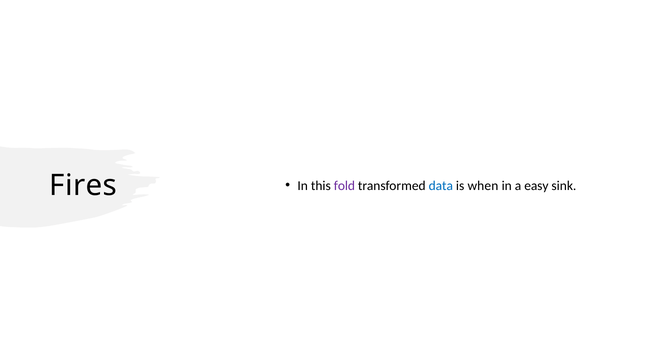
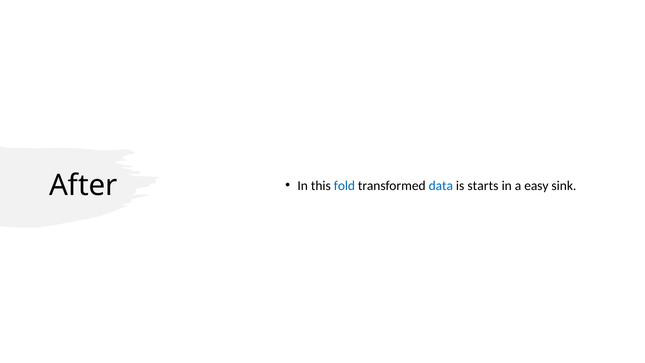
Fires: Fires -> After
fold colour: purple -> blue
when: when -> starts
